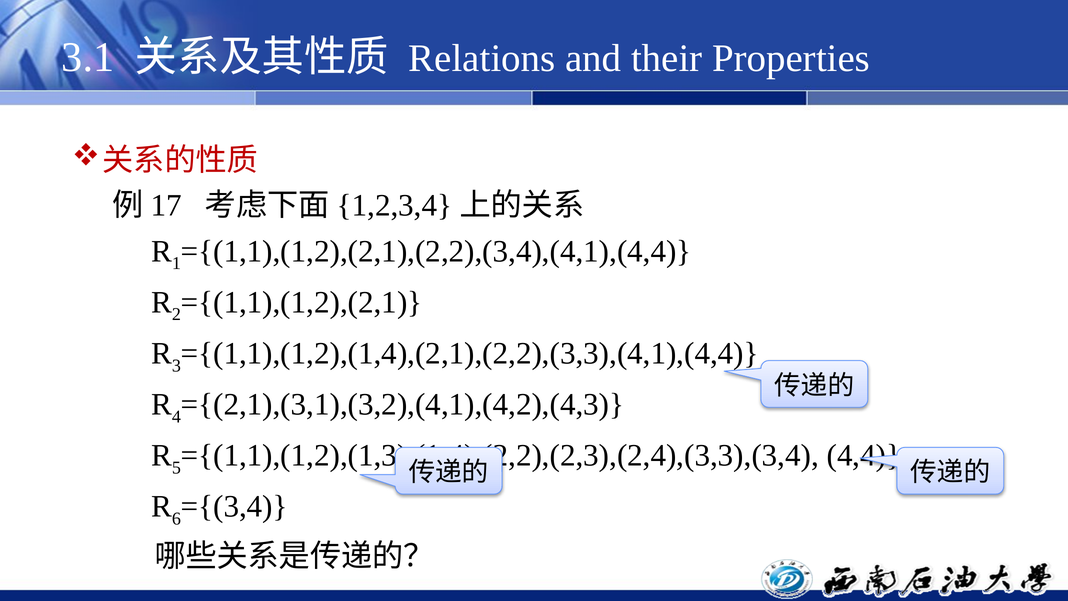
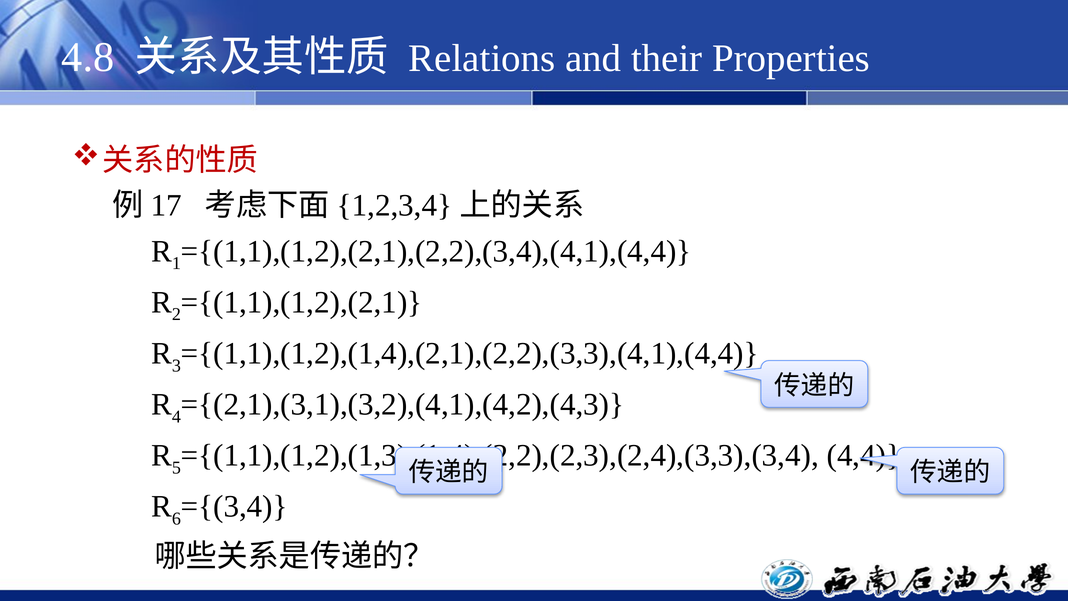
3.1: 3.1 -> 4.8
